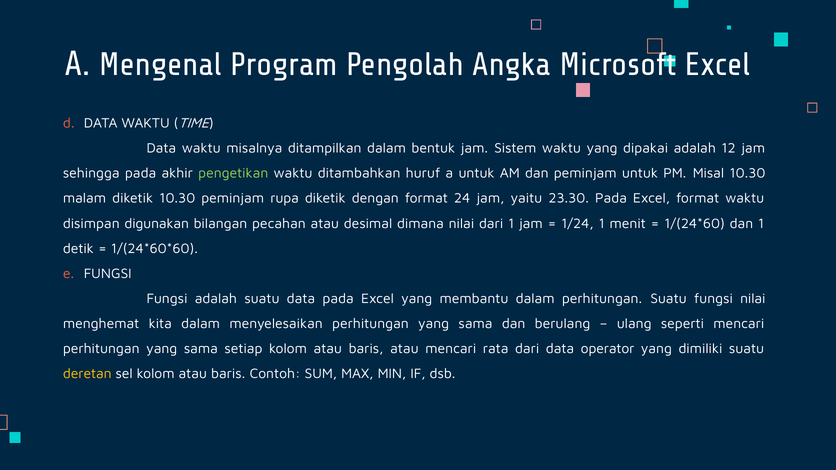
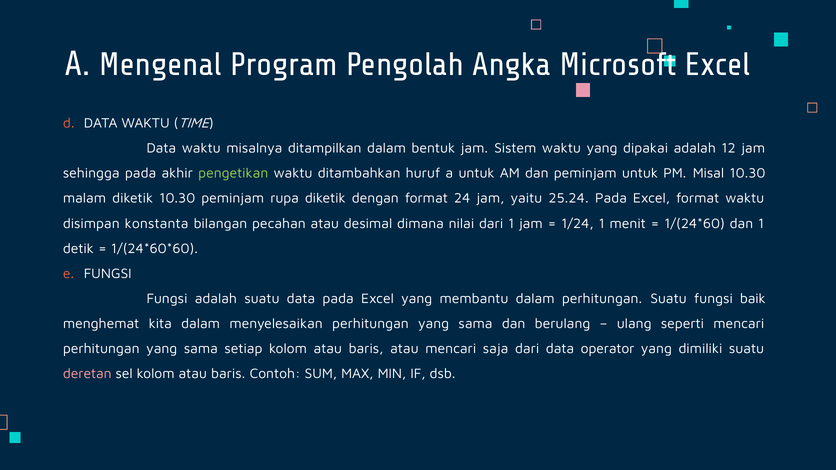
23.30: 23.30 -> 25.24
digunakan: digunakan -> konstanta
fungsi nilai: nilai -> baik
rata: rata -> saja
deretan colour: yellow -> pink
